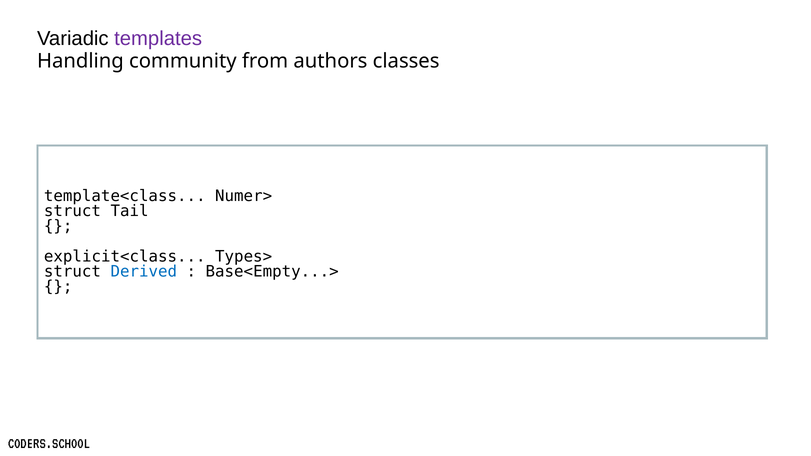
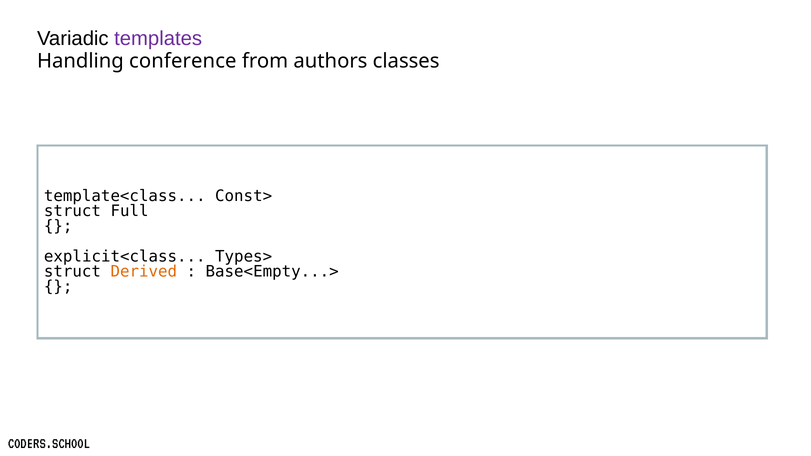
community: community -> conference
Numer>: Numer> -> Const>
Tail: Tail -> Full
Derived colour: blue -> orange
